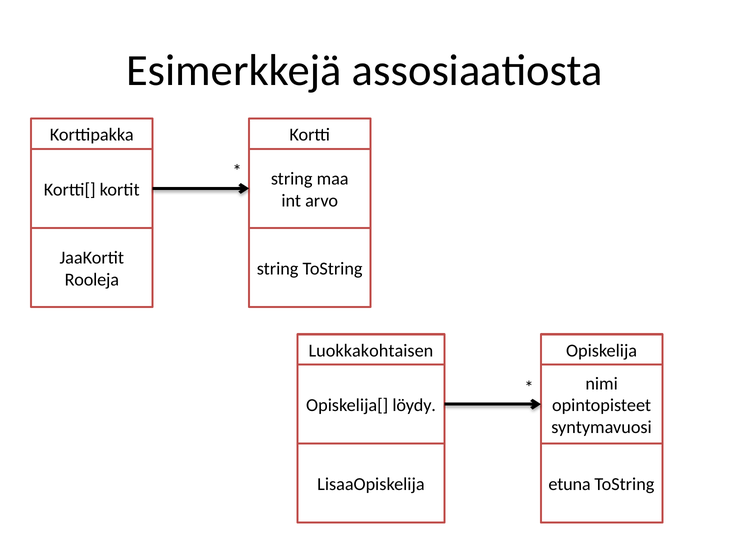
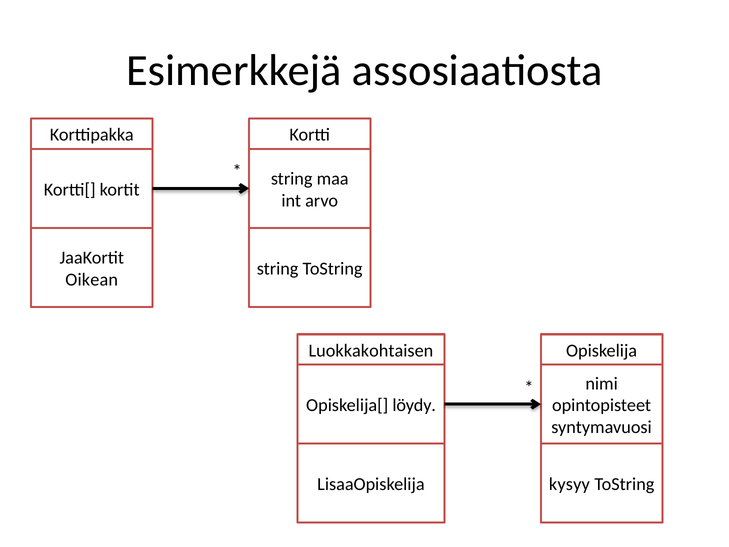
Rooleja: Rooleja -> Oikean
etuna: etuna -> kysyy
